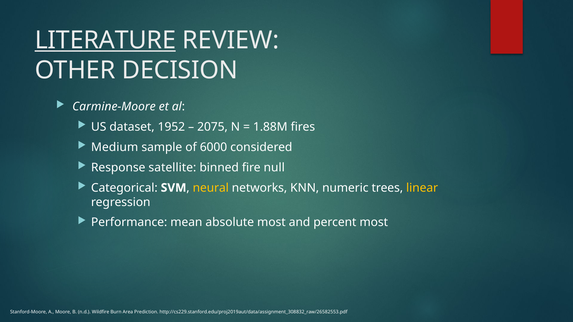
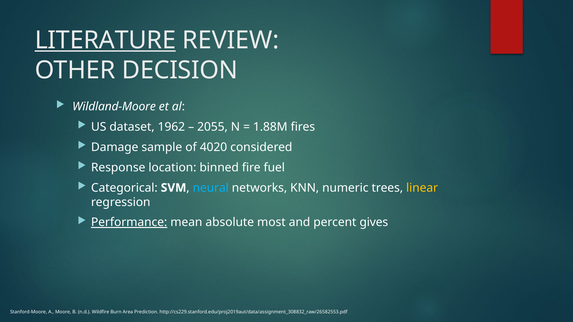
Carmine-Moore: Carmine-Moore -> Wildland-Moore
1952: 1952 -> 1962
2075: 2075 -> 2055
Medium: Medium -> Damage
6000: 6000 -> 4020
satellite: satellite -> location
null: null -> fuel
neural colour: yellow -> light blue
Performance underline: none -> present
percent most: most -> gives
